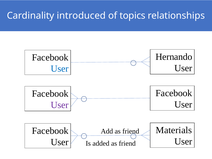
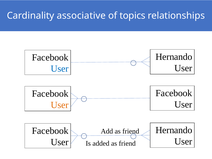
introduced: introduced -> associative
User at (60, 105) colour: purple -> orange
Materials at (174, 130): Materials -> Hernando
